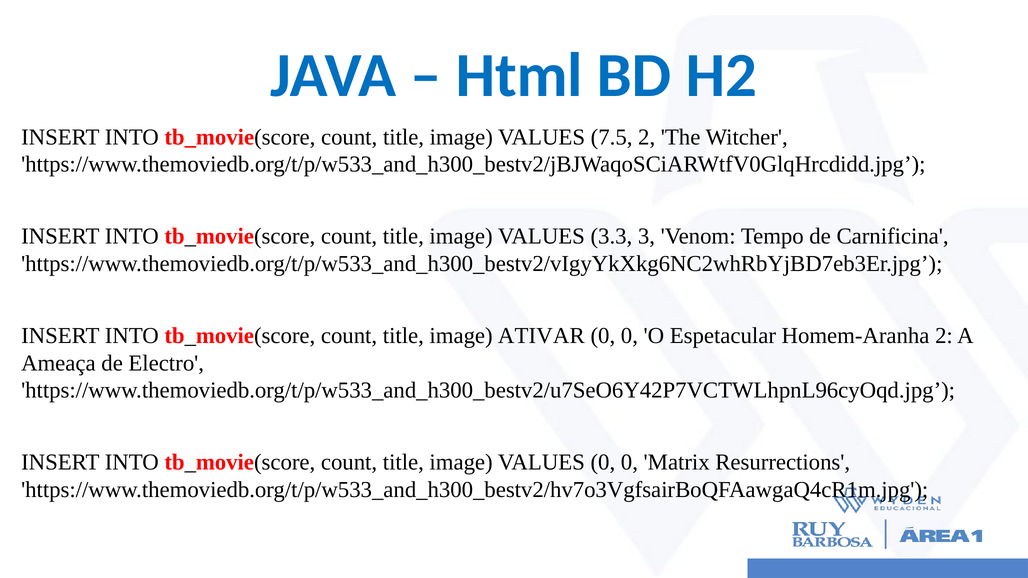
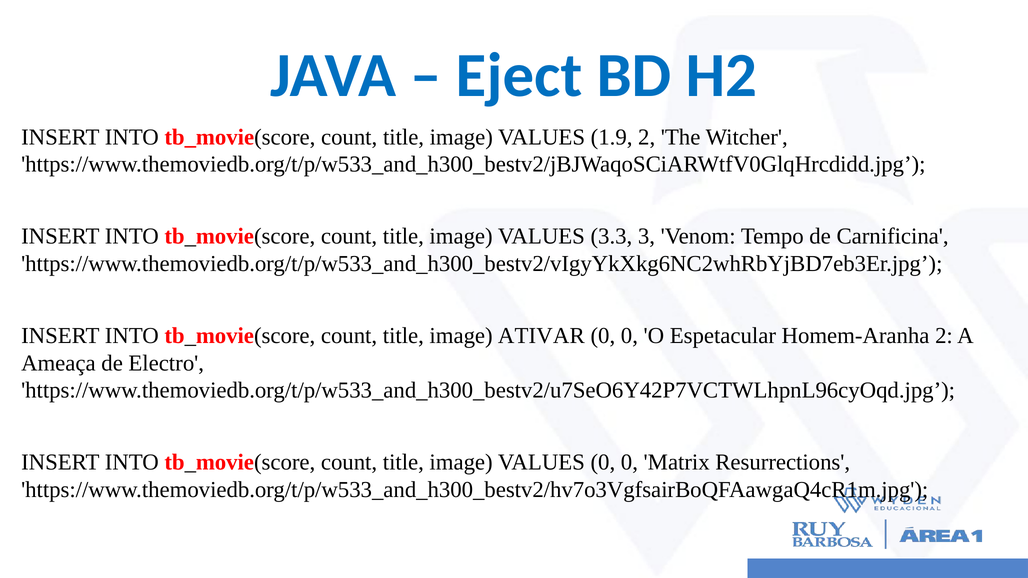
Html: Html -> Eject
7.5: 7.5 -> 1.9
